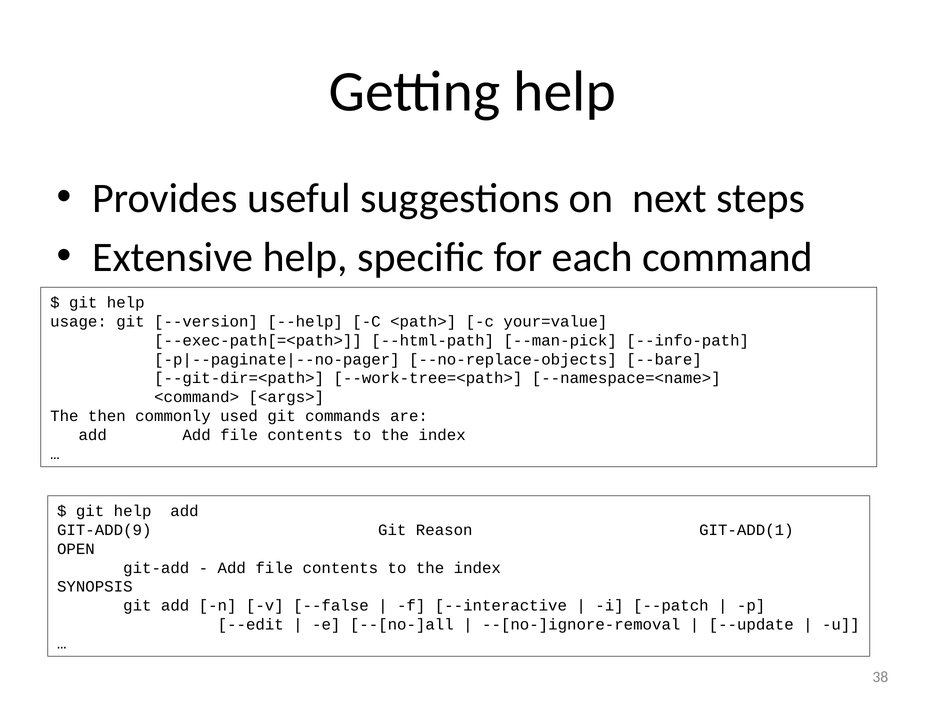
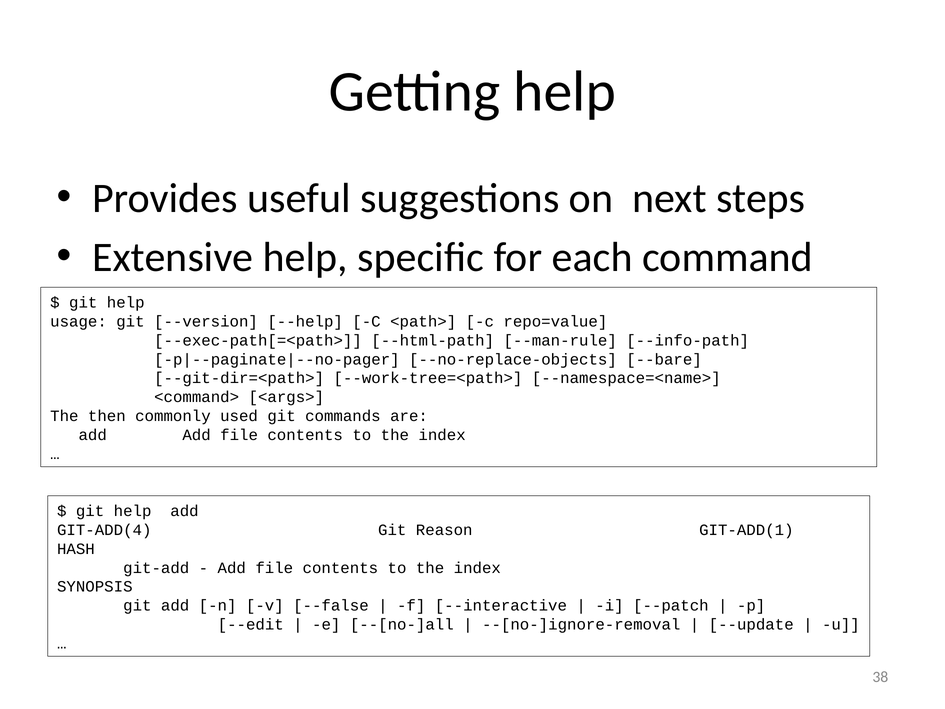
your=value: your=value -> repo=value
--man-pick: --man-pick -> --man-rule
GIT-ADD(9: GIT-ADD(9 -> GIT-ADD(4
OPEN: OPEN -> HASH
